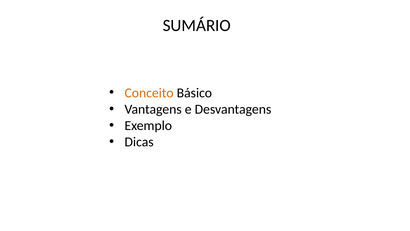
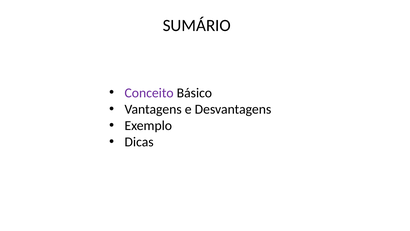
Conceito colour: orange -> purple
